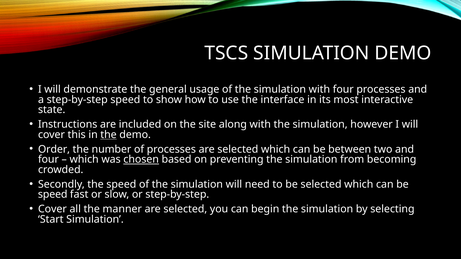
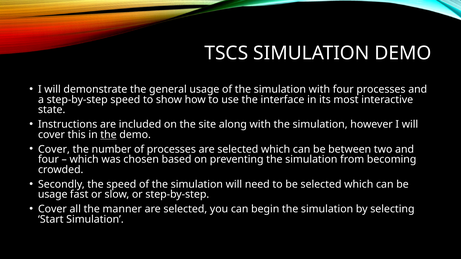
Order at (54, 149): Order -> Cover
chosen underline: present -> none
speed at (53, 195): speed -> usage
